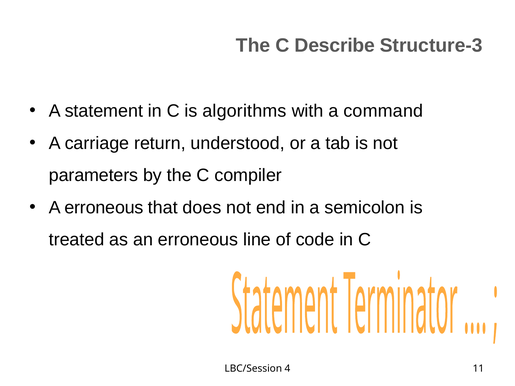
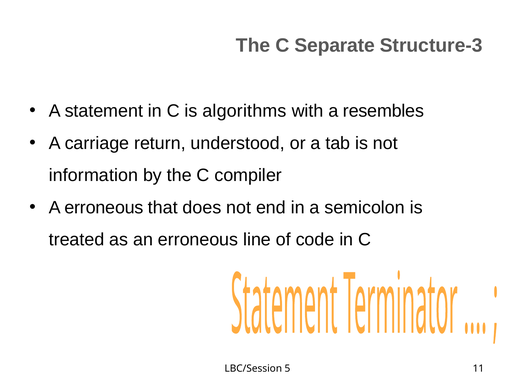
Describe: Describe -> Separate
command: command -> resembles
parameters: parameters -> information
4: 4 -> 5
